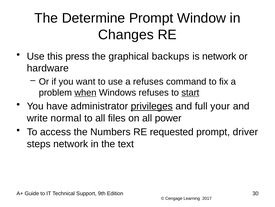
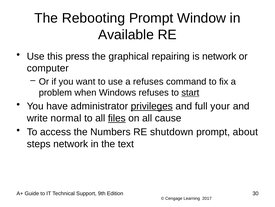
Determine: Determine -> Rebooting
Changes: Changes -> Available
backups: backups -> repairing
hardware: hardware -> computer
when underline: present -> none
files underline: none -> present
power: power -> cause
requested: requested -> shutdown
driver: driver -> about
